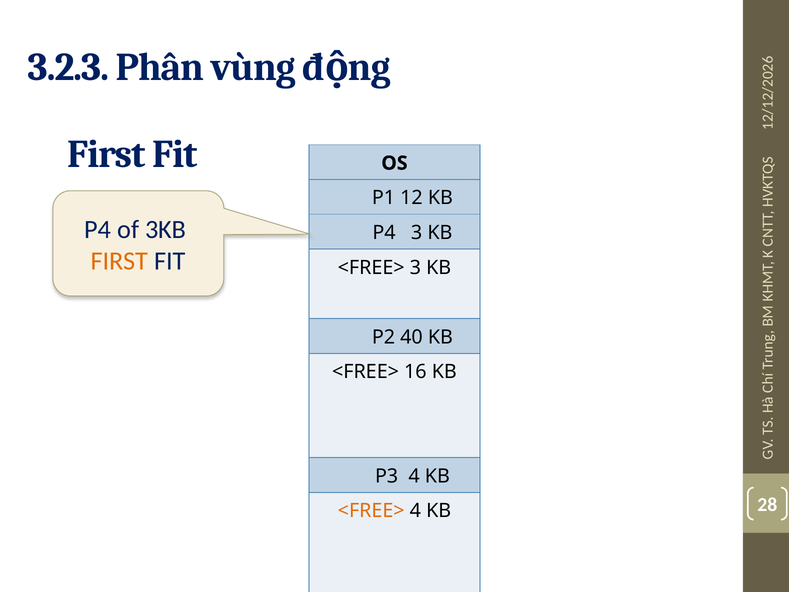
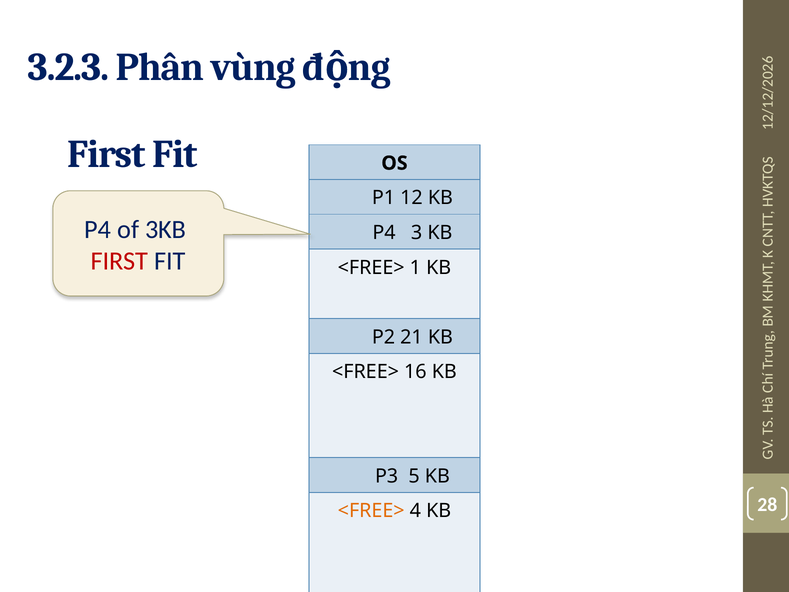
FIRST at (120, 261) colour: orange -> red
<FREE> 3: 3 -> 1
40: 40 -> 21
P3 4: 4 -> 5
